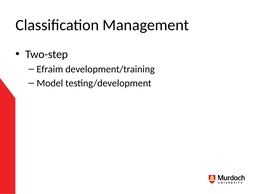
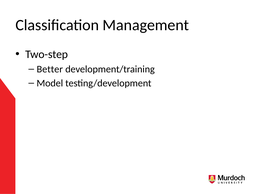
Efraim: Efraim -> Better
